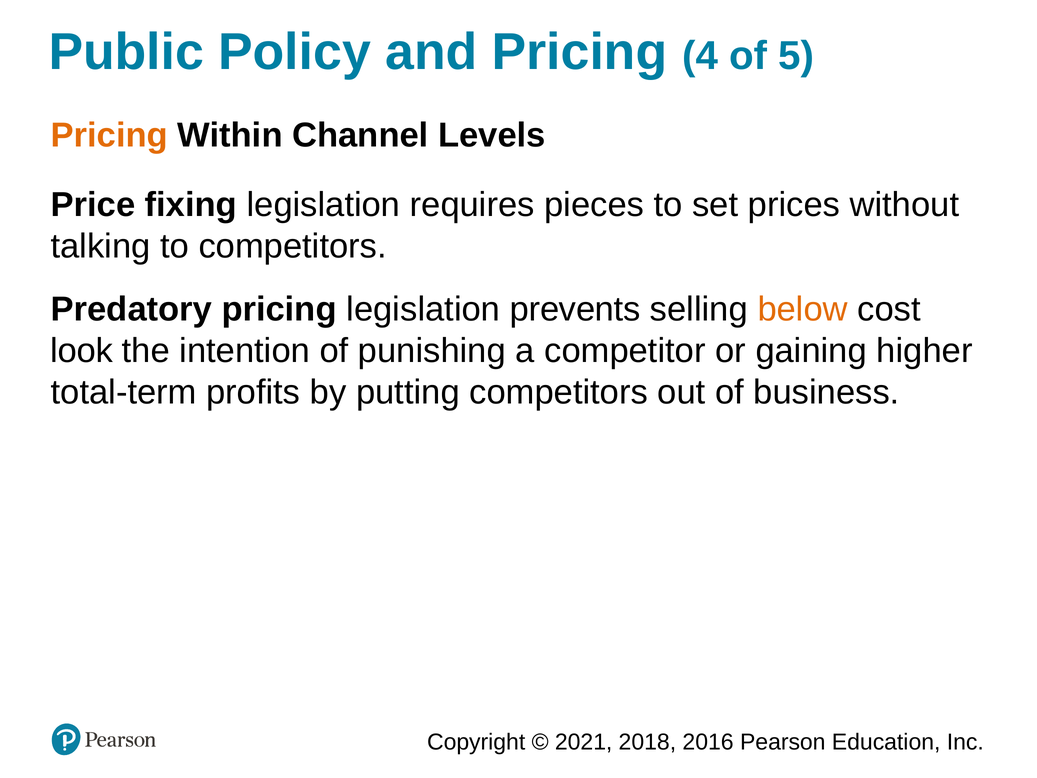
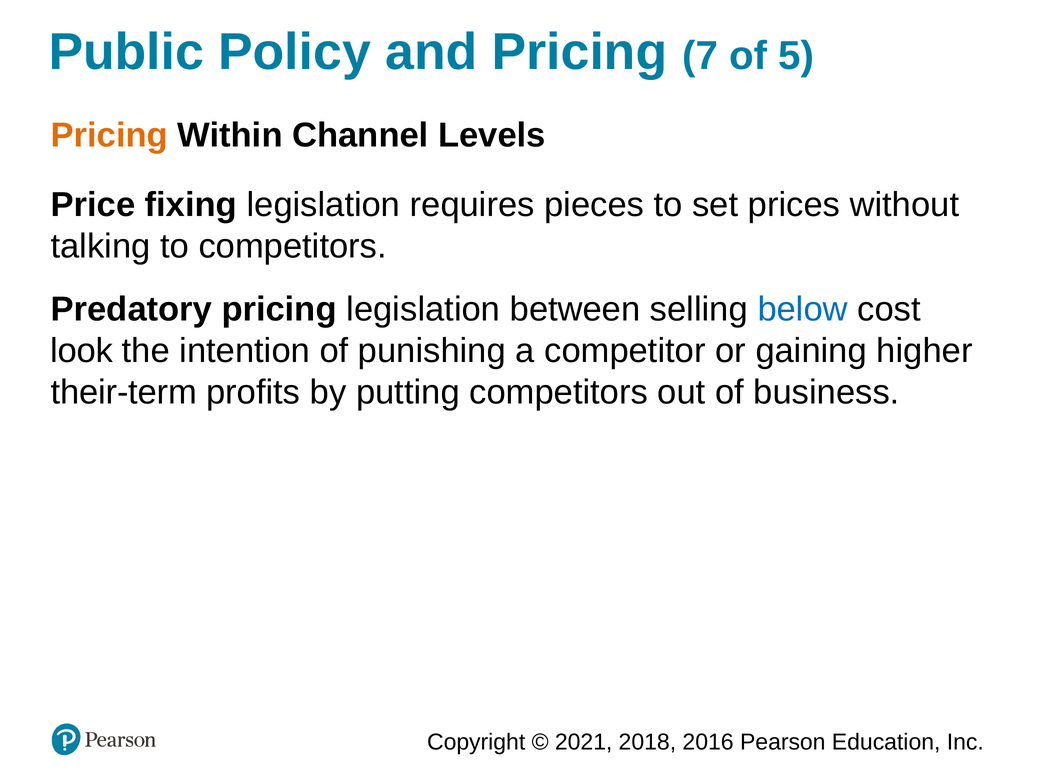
4: 4 -> 7
prevents: prevents -> between
below colour: orange -> blue
total-term: total-term -> their-term
